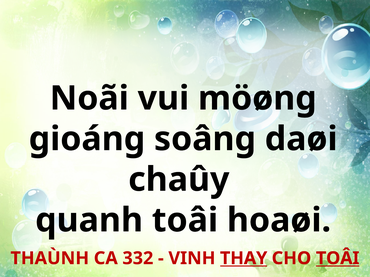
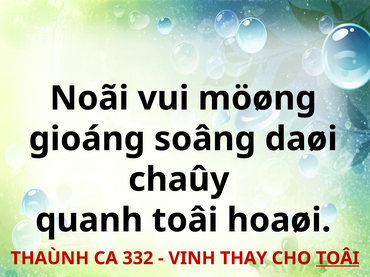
THAY underline: present -> none
